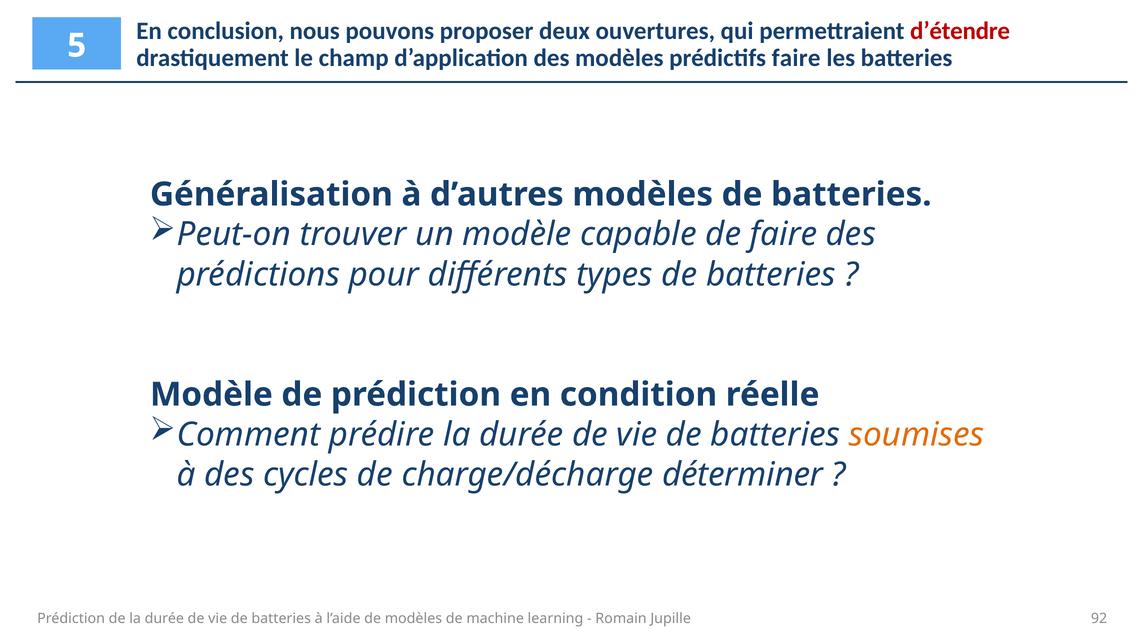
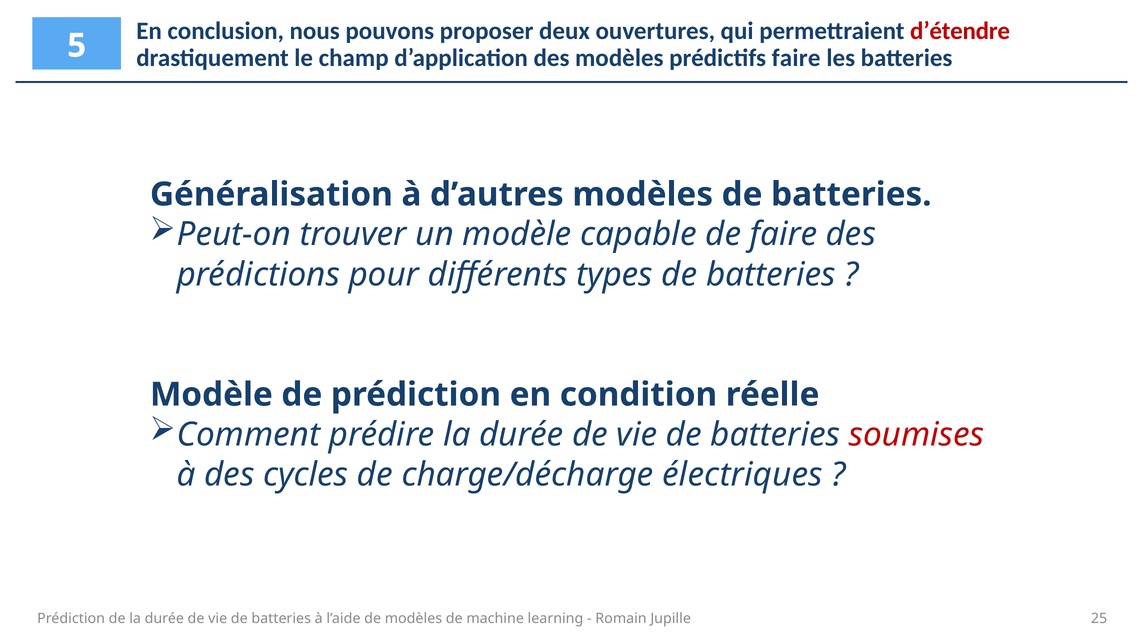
soumises colour: orange -> red
déterminer: déterminer -> électriques
92: 92 -> 25
